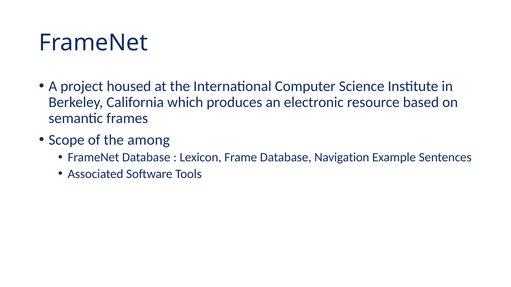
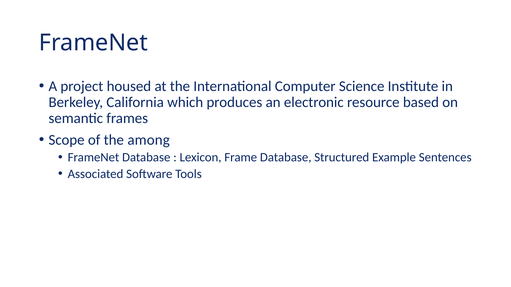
Navigation: Navigation -> Structured
